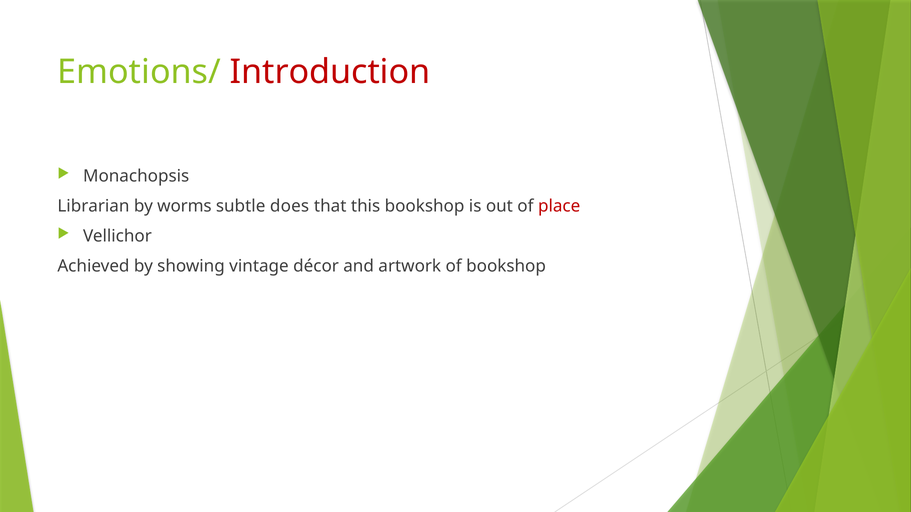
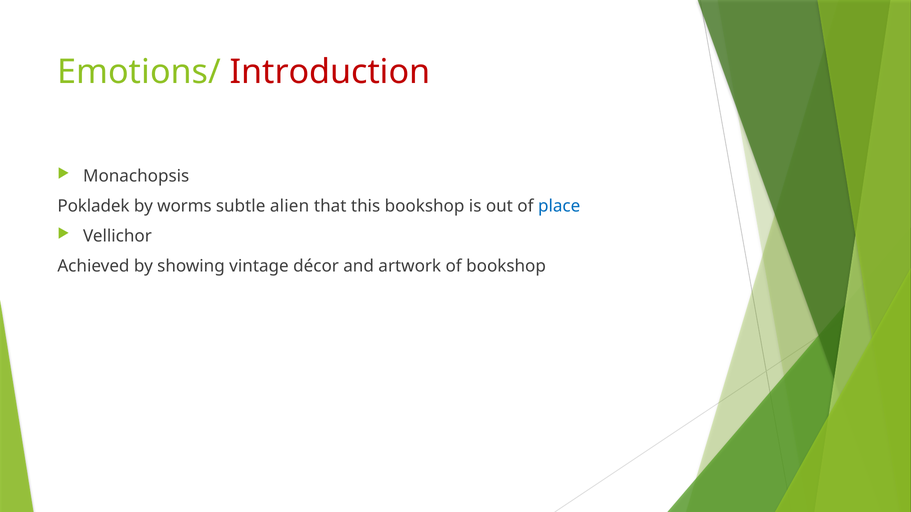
Librarian: Librarian -> Pokladek
does: does -> alien
place colour: red -> blue
